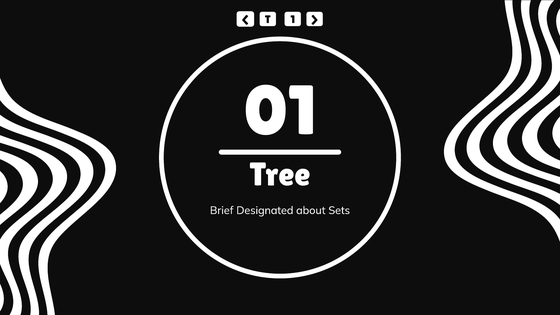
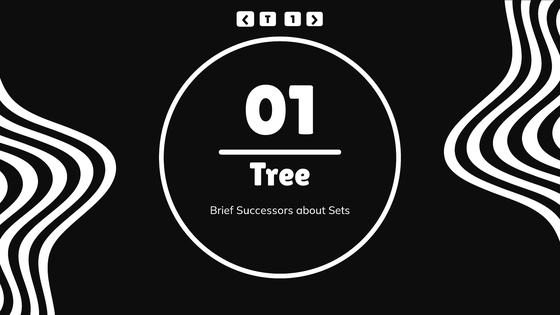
Designated: Designated -> Successors
